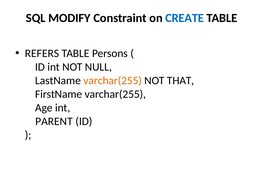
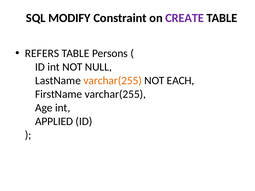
CREATE colour: blue -> purple
THAT: THAT -> EACH
PARENT: PARENT -> APPLIED
